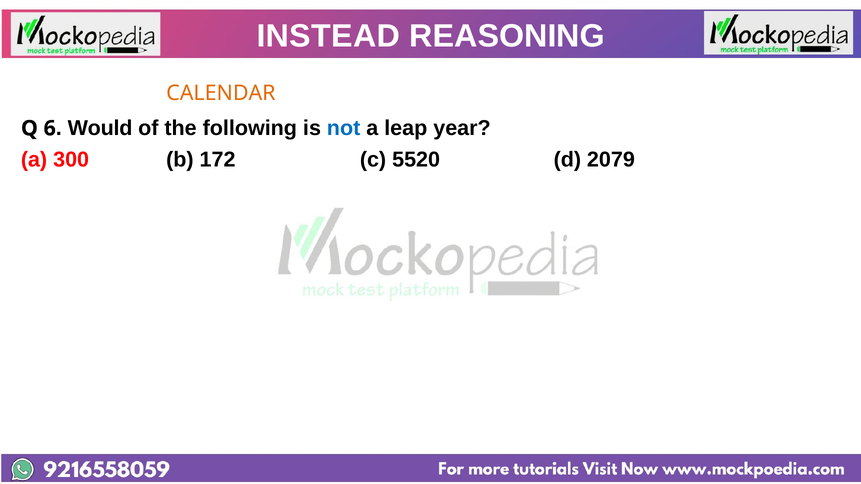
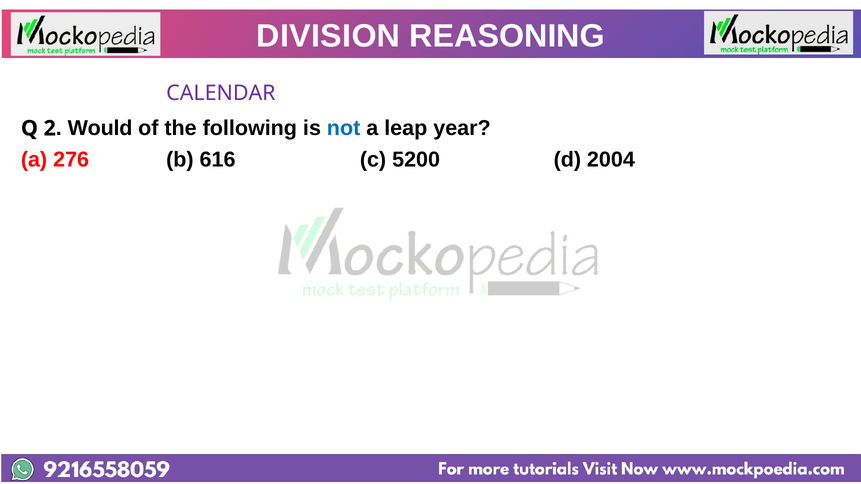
INSTEAD: INSTEAD -> DIVISION
CALENDAR colour: orange -> purple
6: 6 -> 2
300: 300 -> 276
172: 172 -> 616
5520: 5520 -> 5200
2079: 2079 -> 2004
